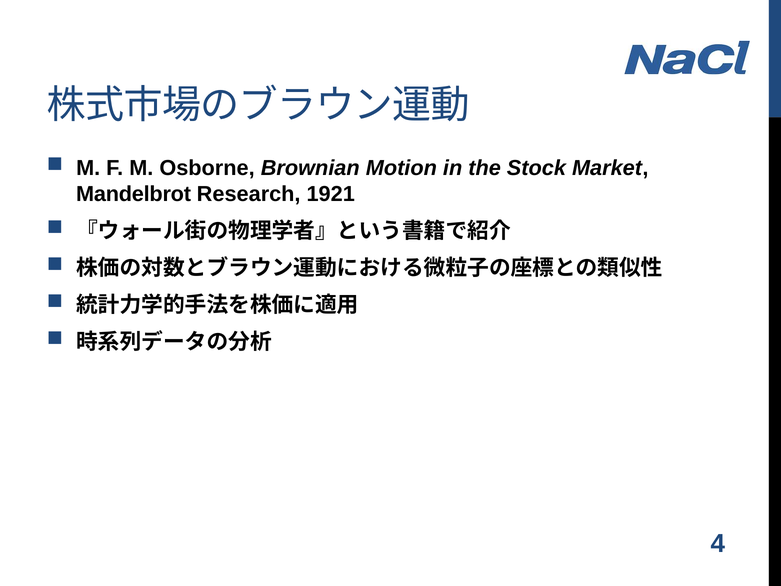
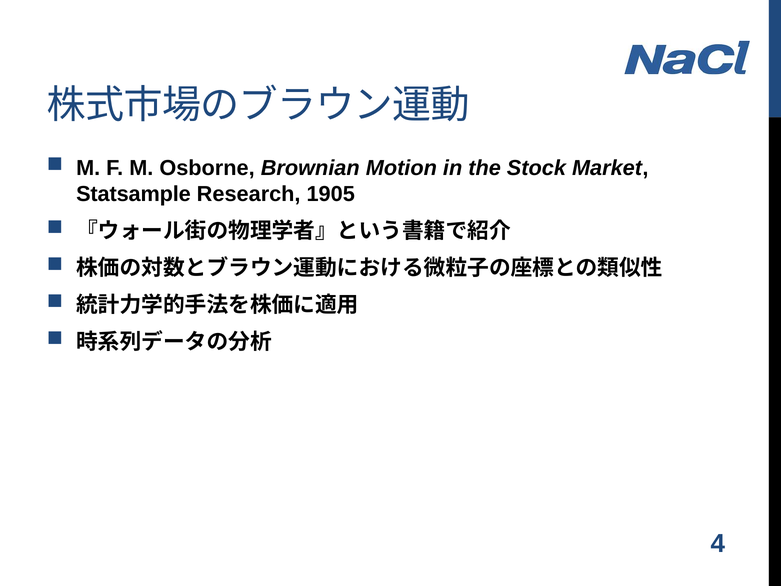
Mandelbrot: Mandelbrot -> Statsample
1921: 1921 -> 1905
